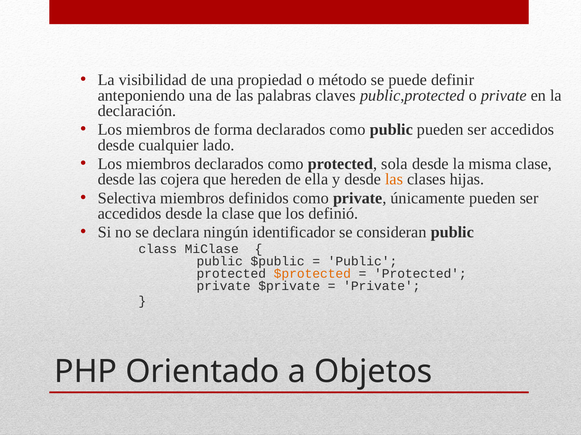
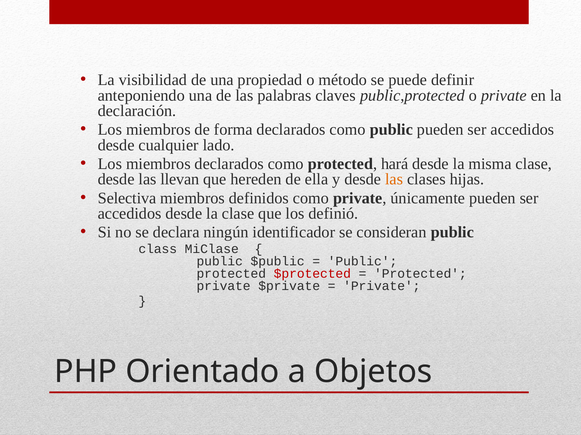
sola: sola -> hará
cojera: cojera -> llevan
$protected colour: orange -> red
